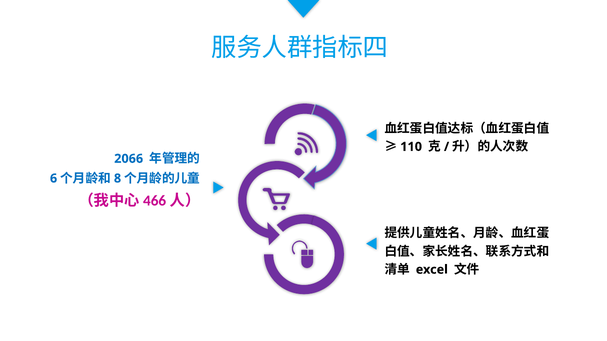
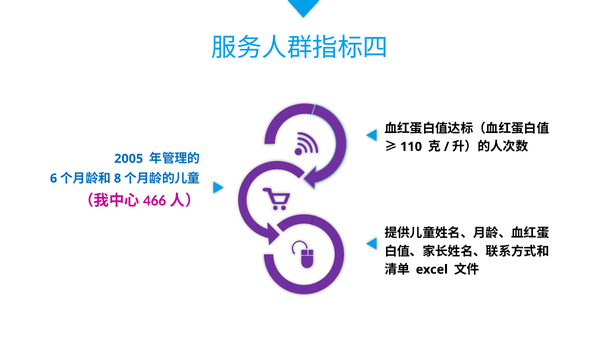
2066: 2066 -> 2005
